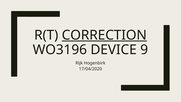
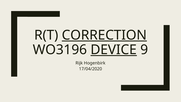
DEVICE underline: none -> present
